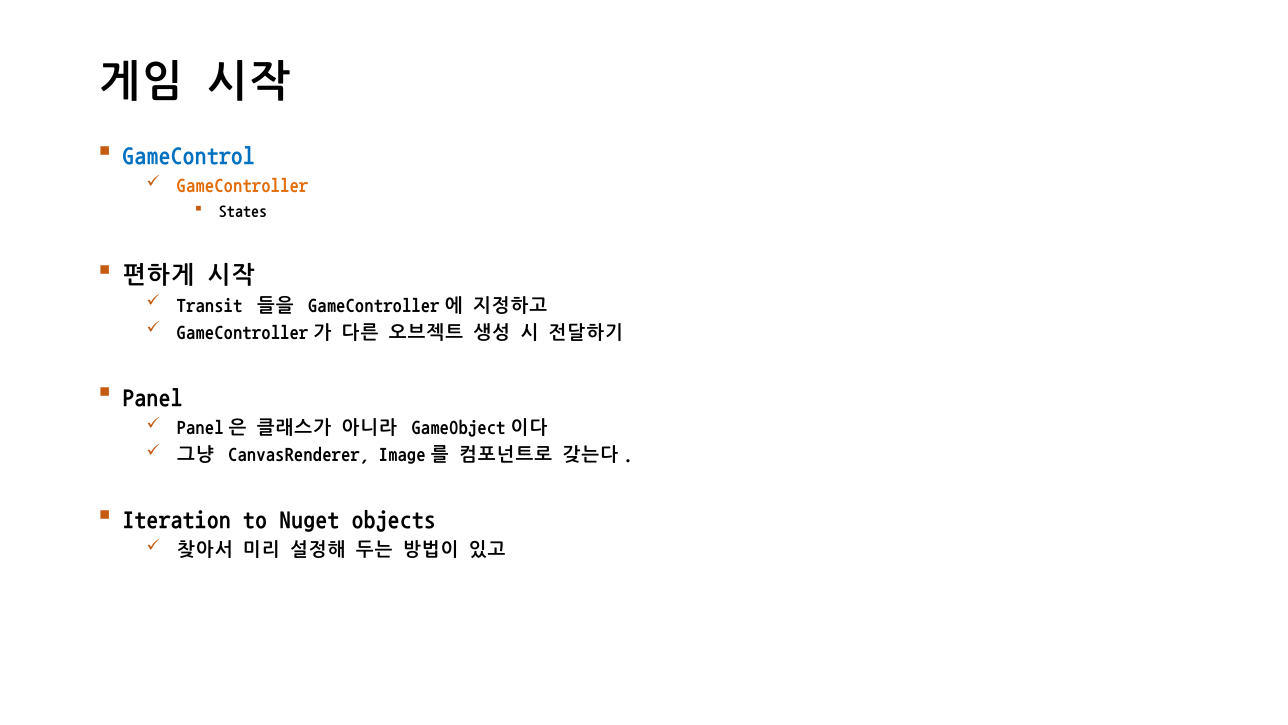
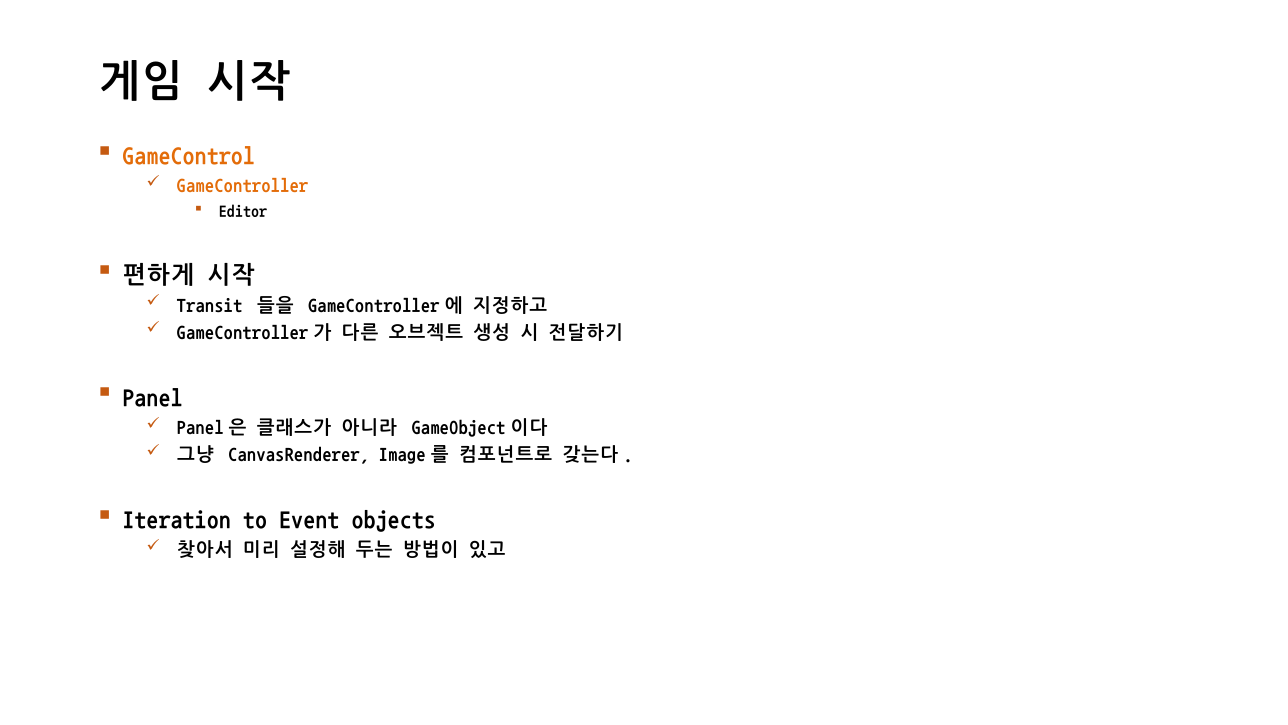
GameControl colour: blue -> orange
States: States -> Editor
Nuget: Nuget -> Event
